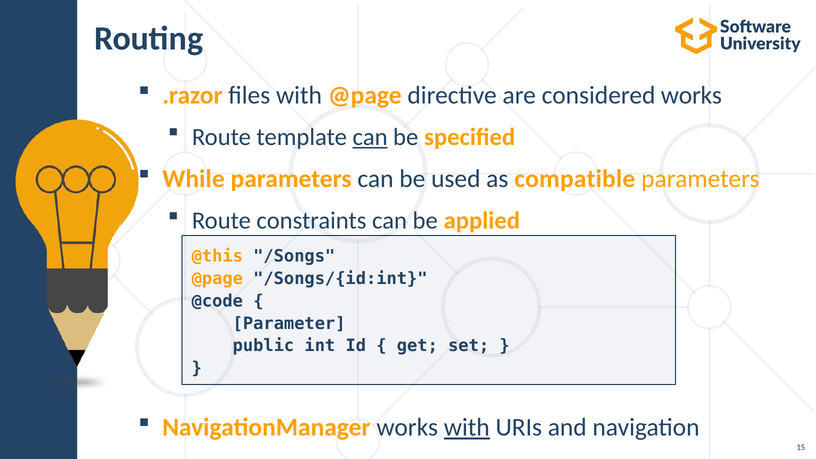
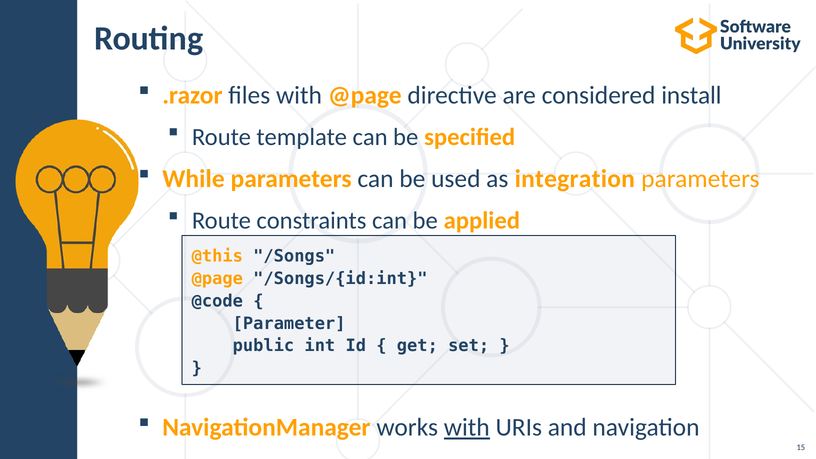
considered works: works -> install
can at (370, 137) underline: present -> none
compatible: compatible -> integration
